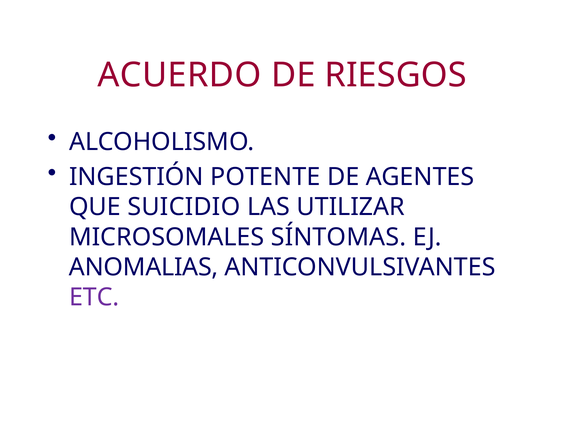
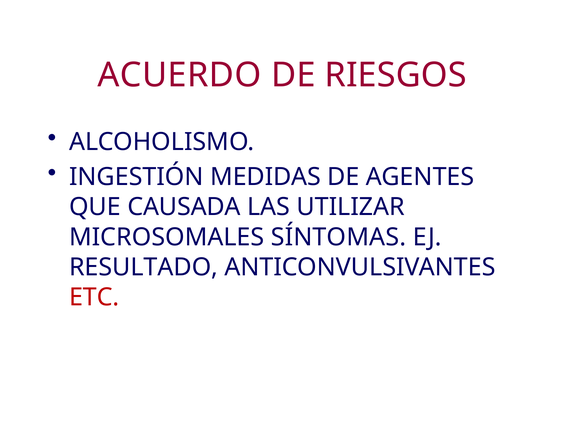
POTENTE: POTENTE -> MEDIDAS
SUICIDIO: SUICIDIO -> CAUSADA
ANOMALIAS: ANOMALIAS -> RESULTADO
ETC colour: purple -> red
